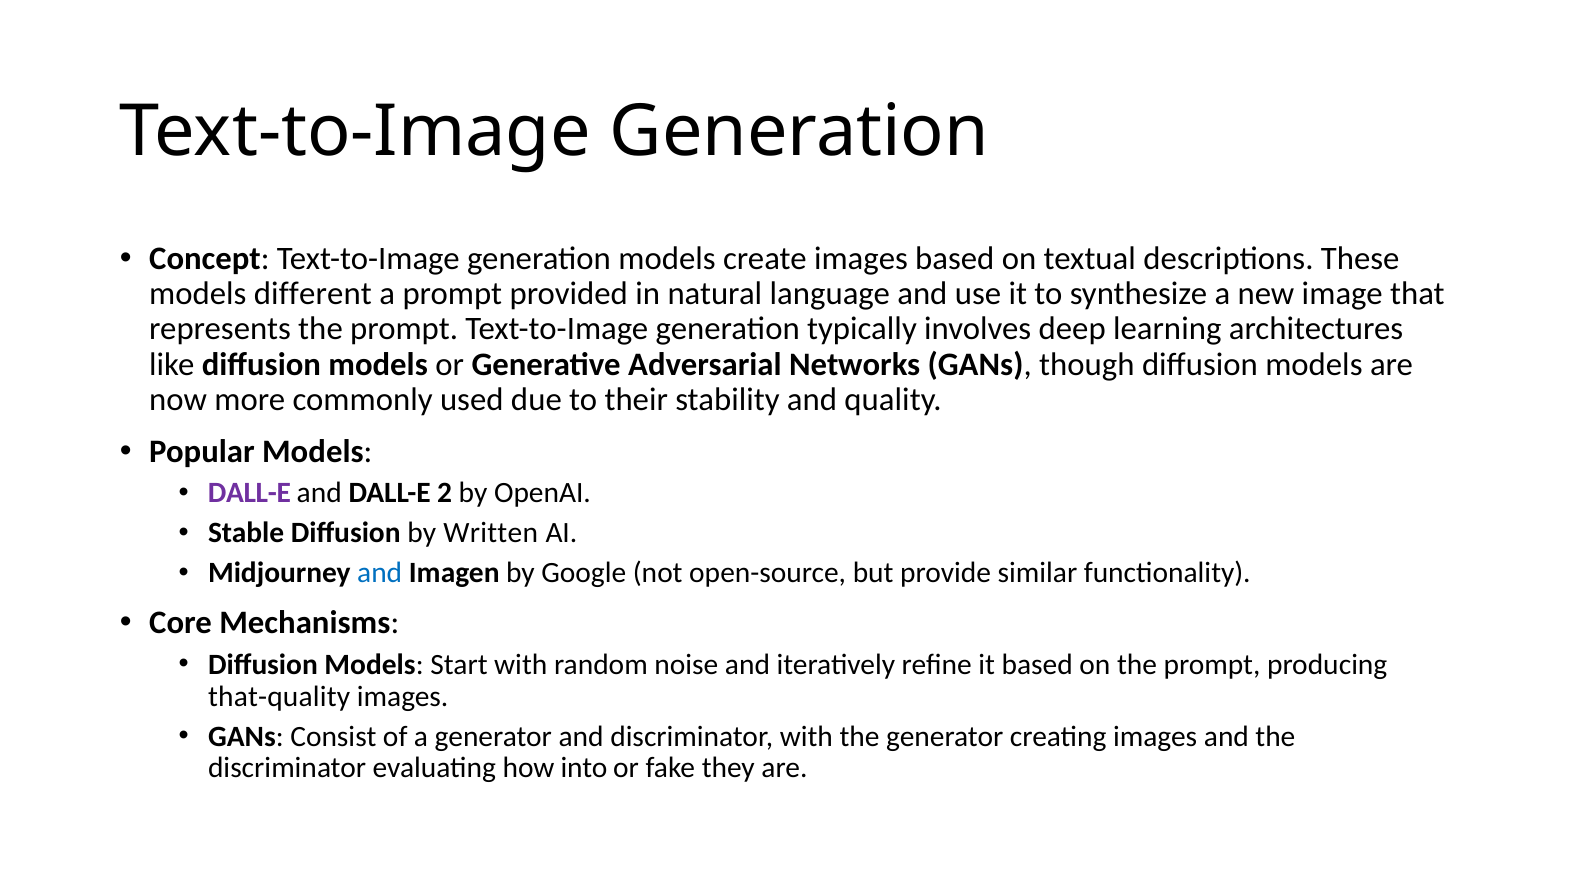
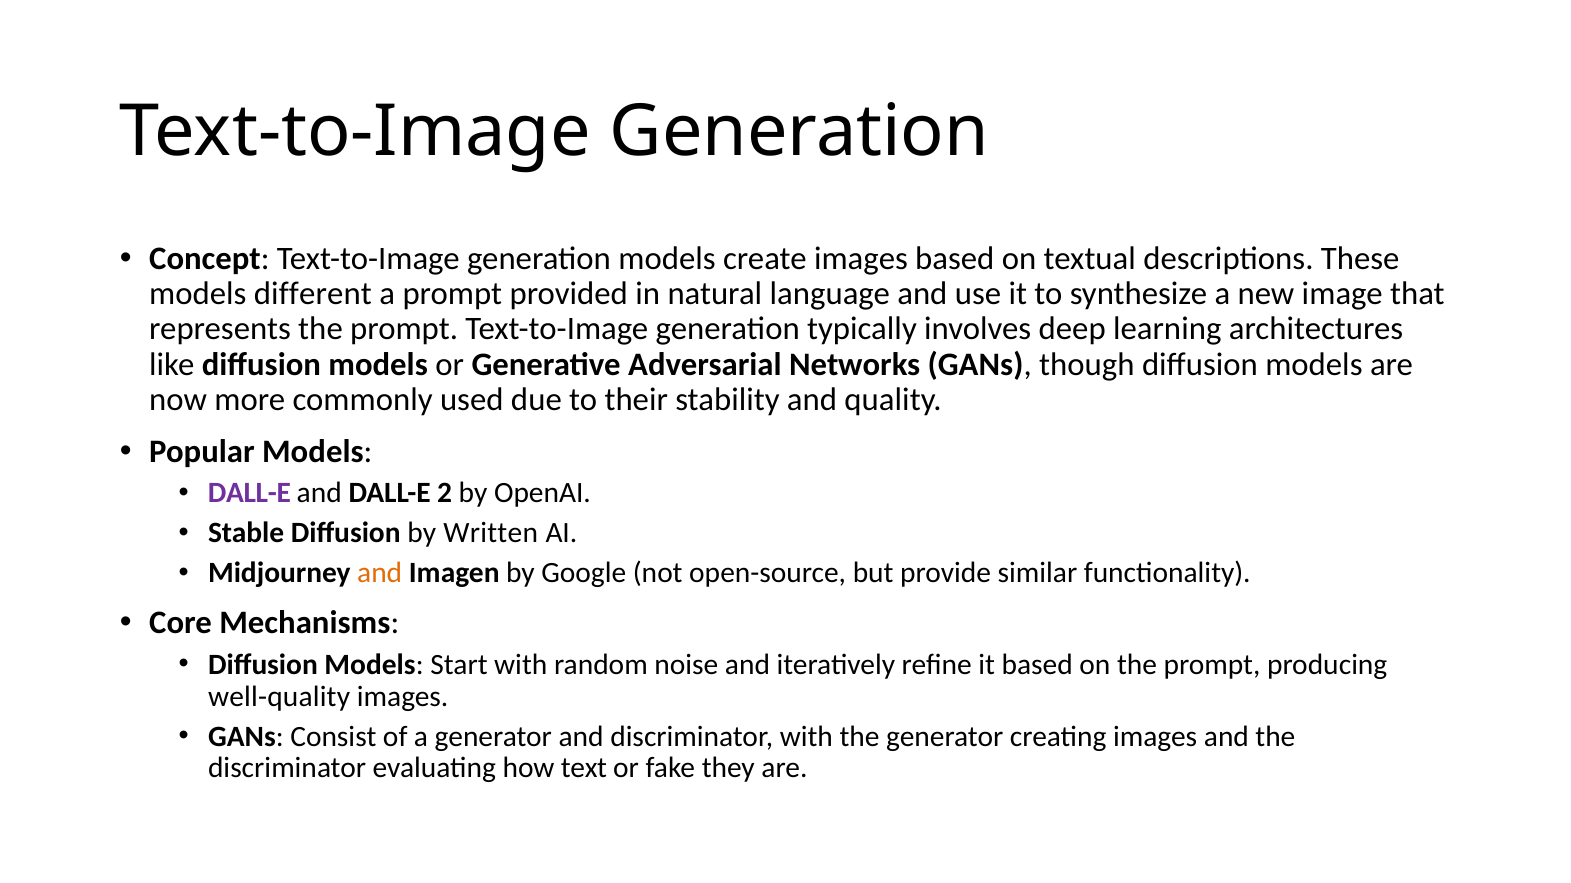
and at (380, 573) colour: blue -> orange
that-quality: that-quality -> well-quality
into: into -> text
